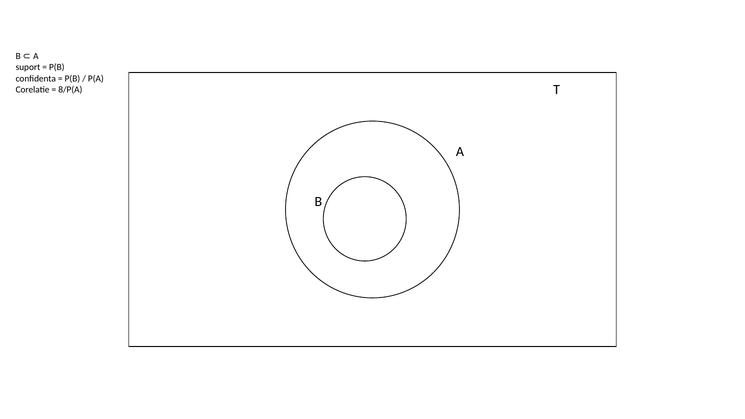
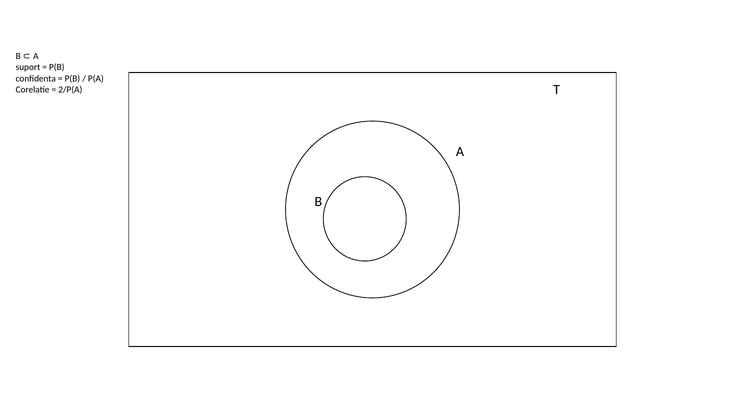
8/P(A: 8/P(A -> 2/P(A
